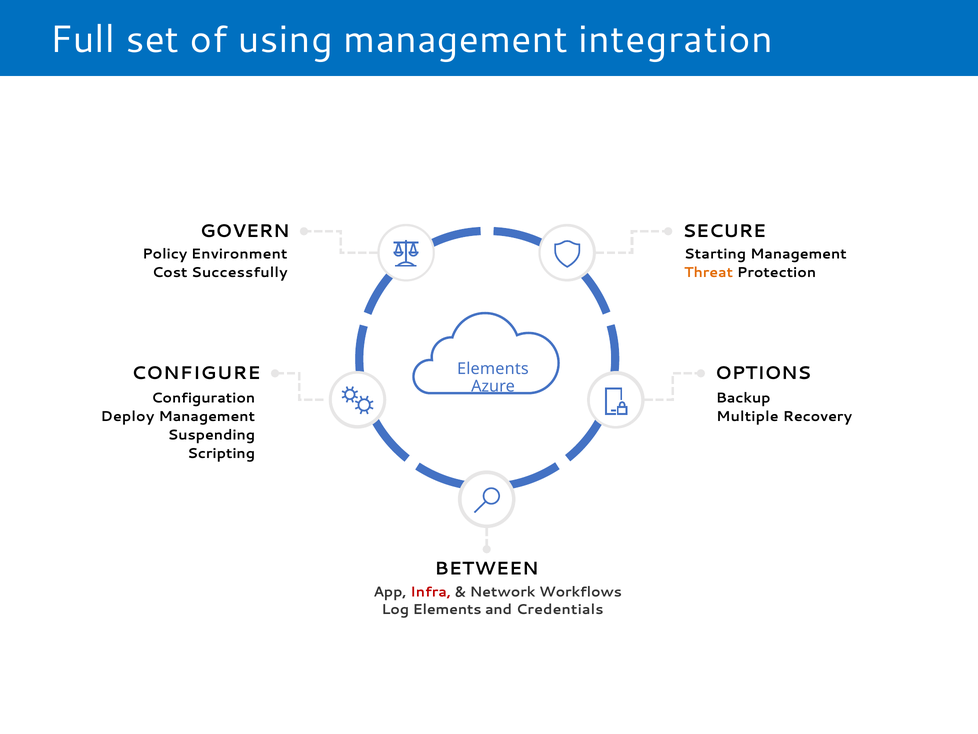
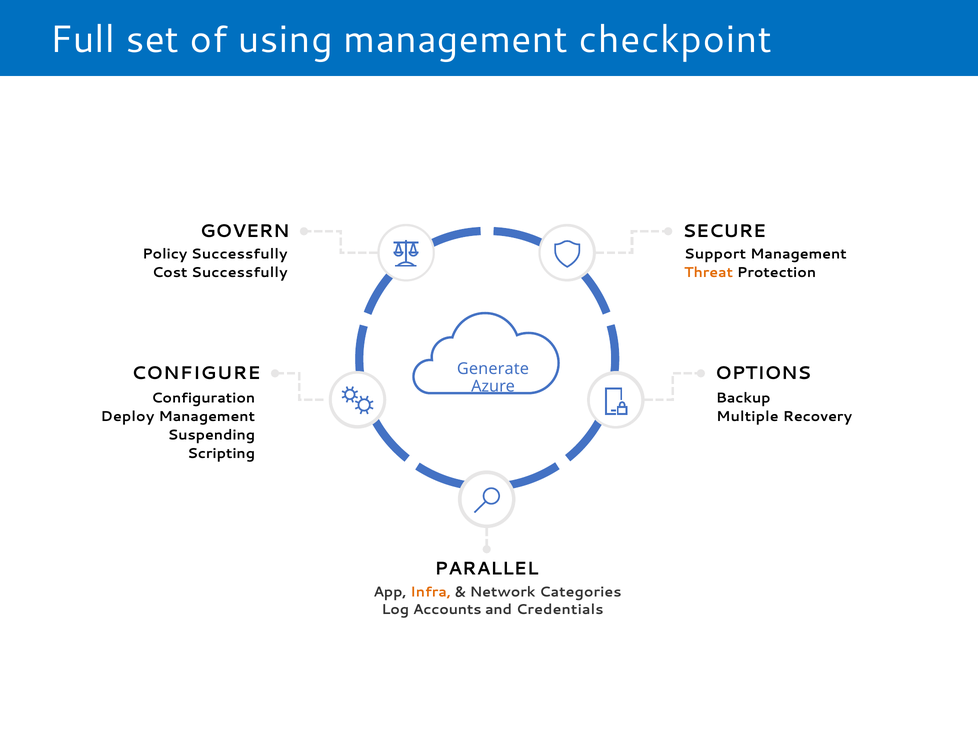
integration: integration -> checkpoint
Policy Environment: Environment -> Successfully
Starting: Starting -> Support
Elements at (493, 369): Elements -> Generate
BETWEEN: BETWEEN -> PARALLEL
Infra colour: red -> orange
Workflows: Workflows -> Categories
Log Elements: Elements -> Accounts
